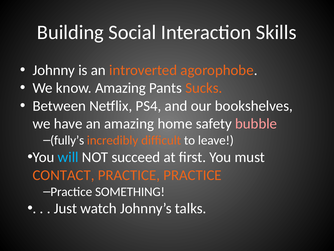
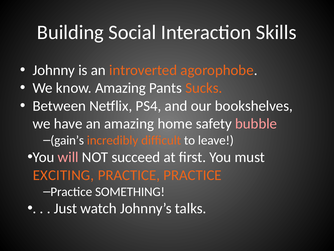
fully’s: fully’s -> gain’s
will colour: light blue -> pink
CONTACT: CONTACT -> EXCITING
